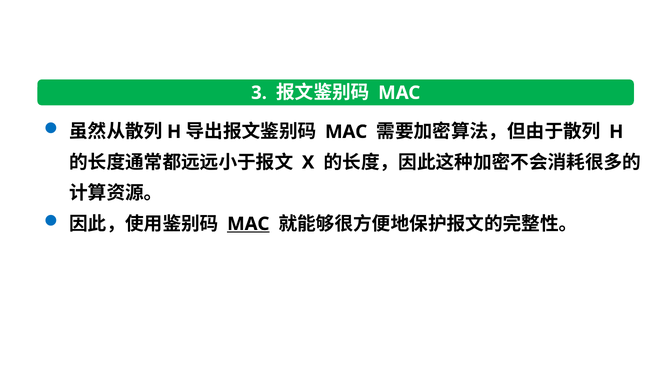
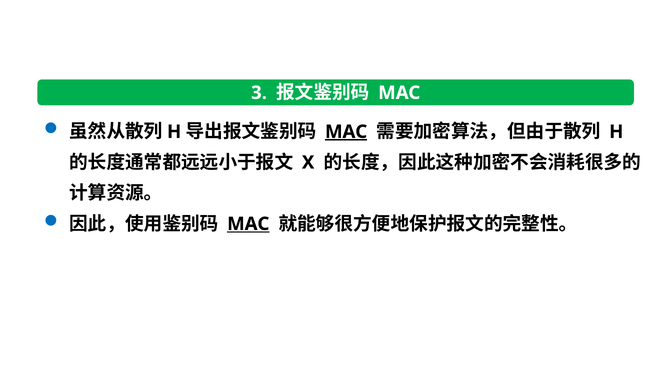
MAC at (346, 132) underline: none -> present
